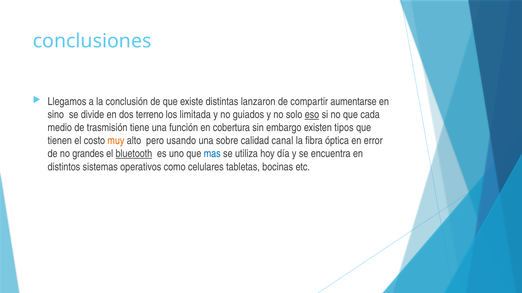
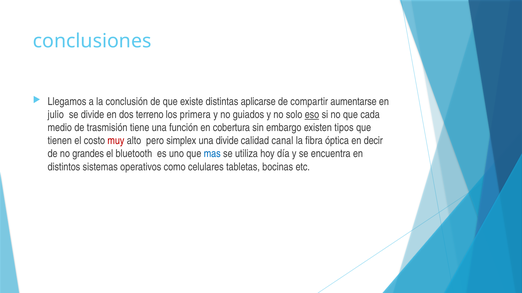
lanzaron: lanzaron -> aplicarse
sino: sino -> julio
limitada: limitada -> primera
muy colour: orange -> red
usando: usando -> simplex
una sobre: sobre -> divide
error: error -> decir
bluetooth underline: present -> none
